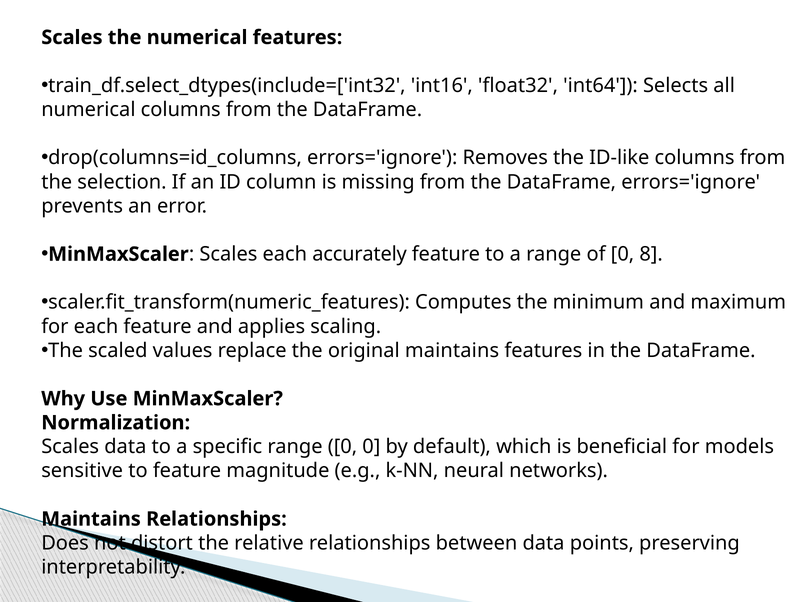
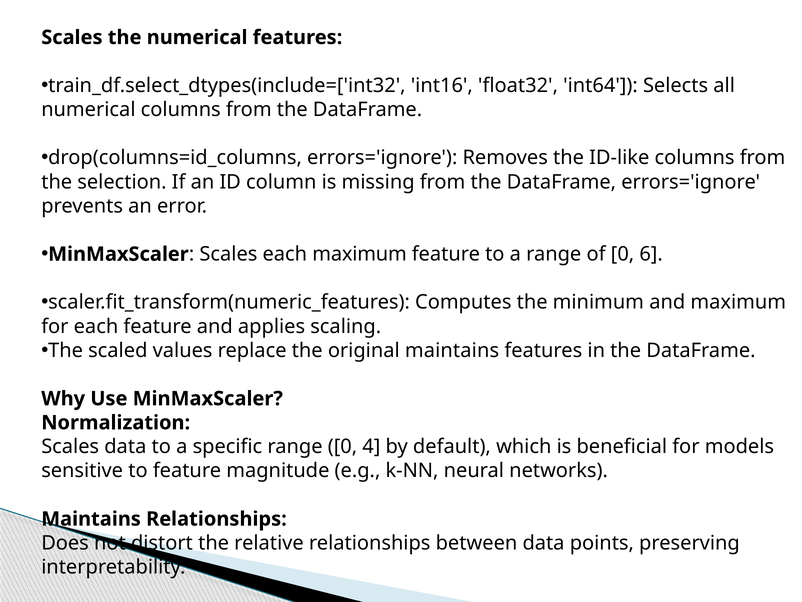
each accurately: accurately -> maximum
8: 8 -> 6
0 0: 0 -> 4
